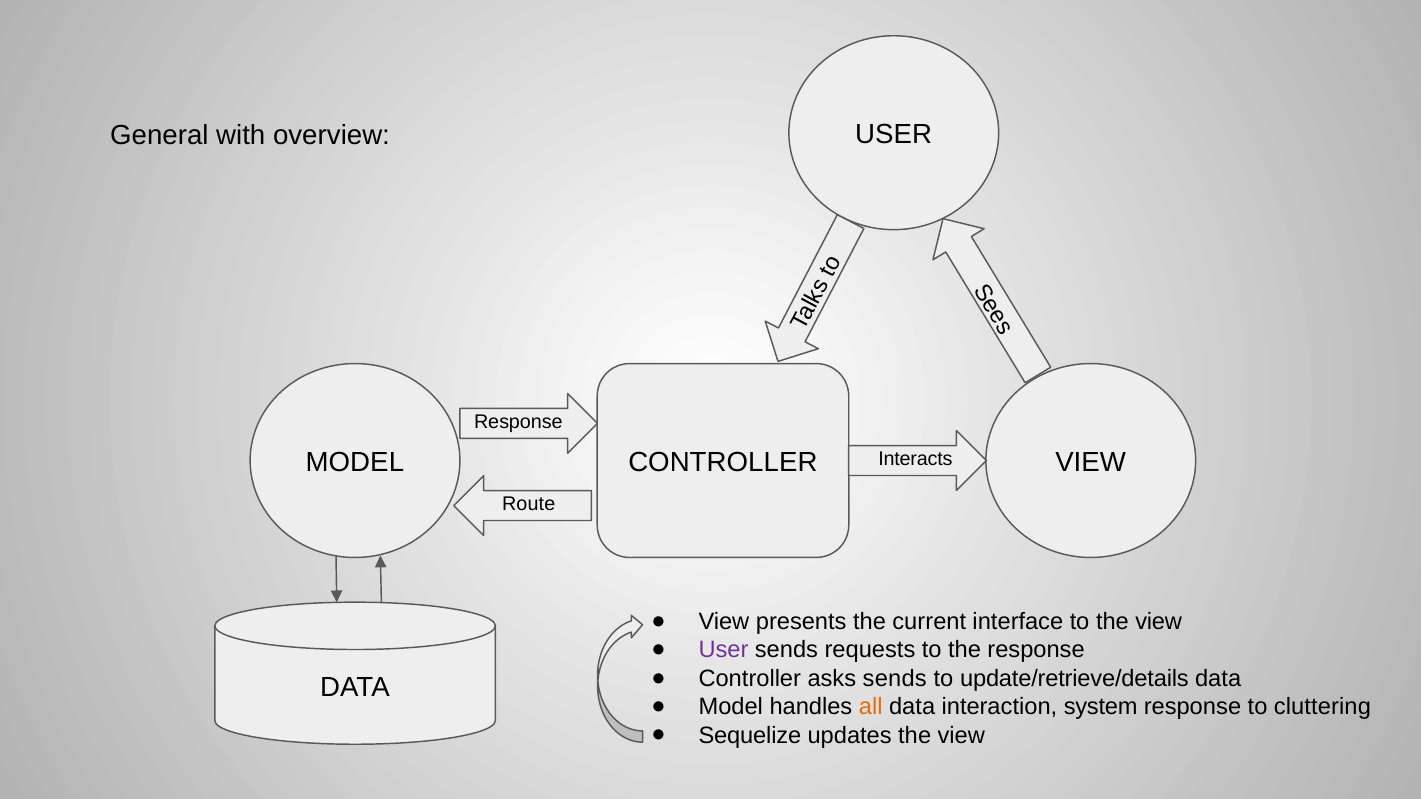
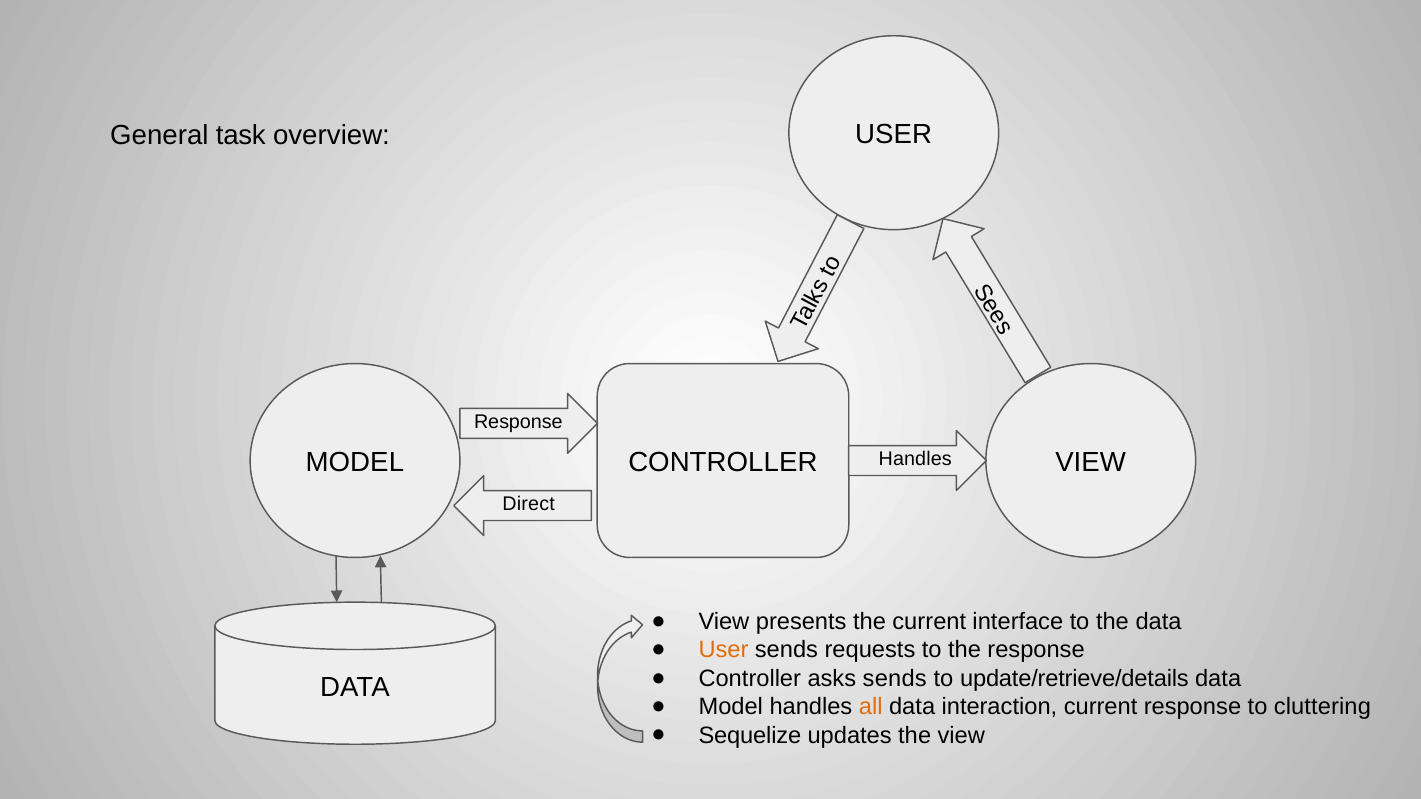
with: with -> task
Interacts at (915, 460): Interacts -> Handles
Route: Route -> Direct
to the view: view -> data
User at (724, 650) colour: purple -> orange
interaction system: system -> current
